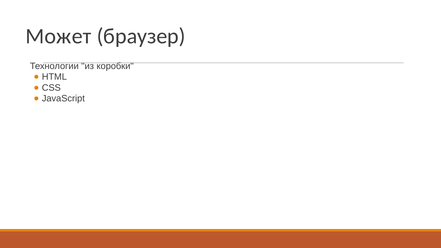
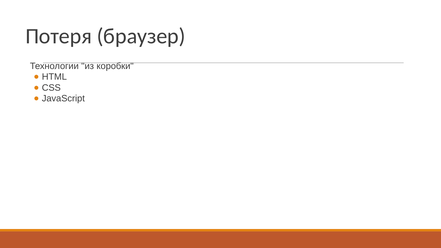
Может: Может -> Потеря
